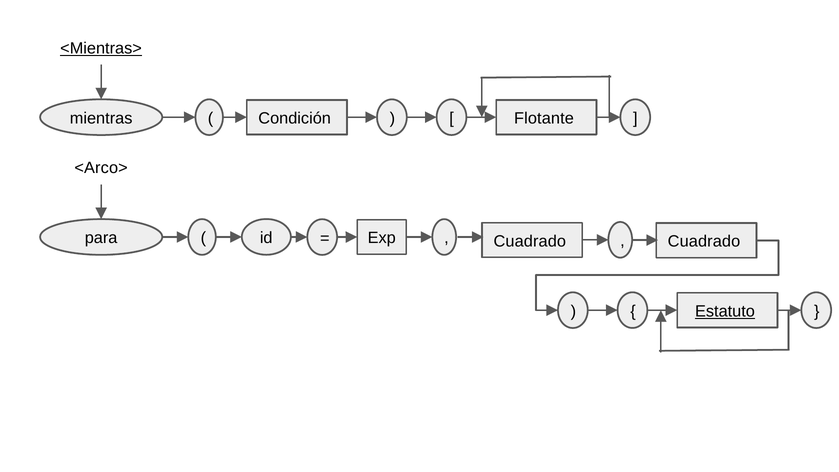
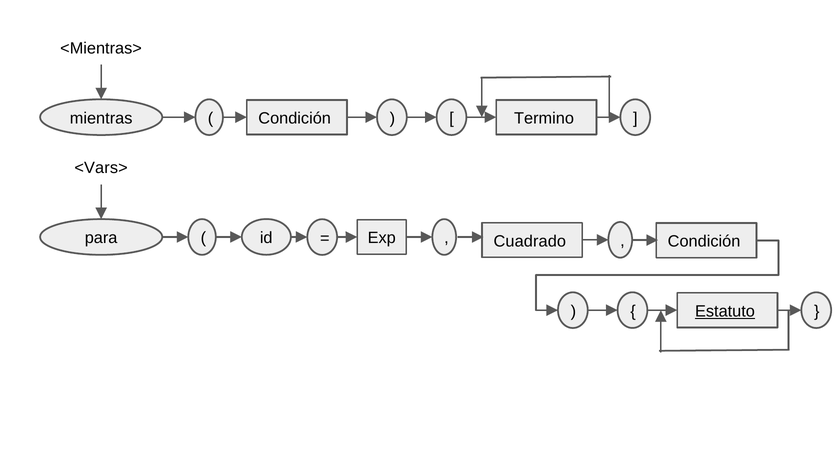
<Mientras> underline: present -> none
Flotante: Flotante -> Termino
<Arco>: <Arco> -> <Vars>
Cuadrado at (704, 242): Cuadrado -> Condición
